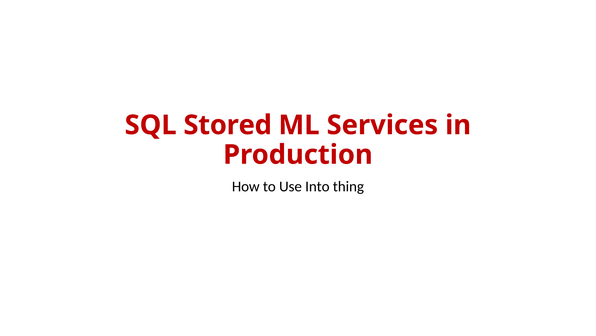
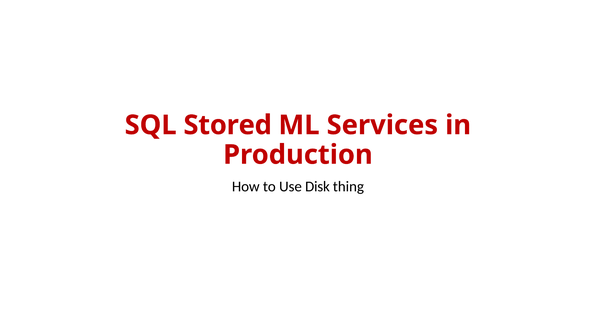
Into: Into -> Disk
